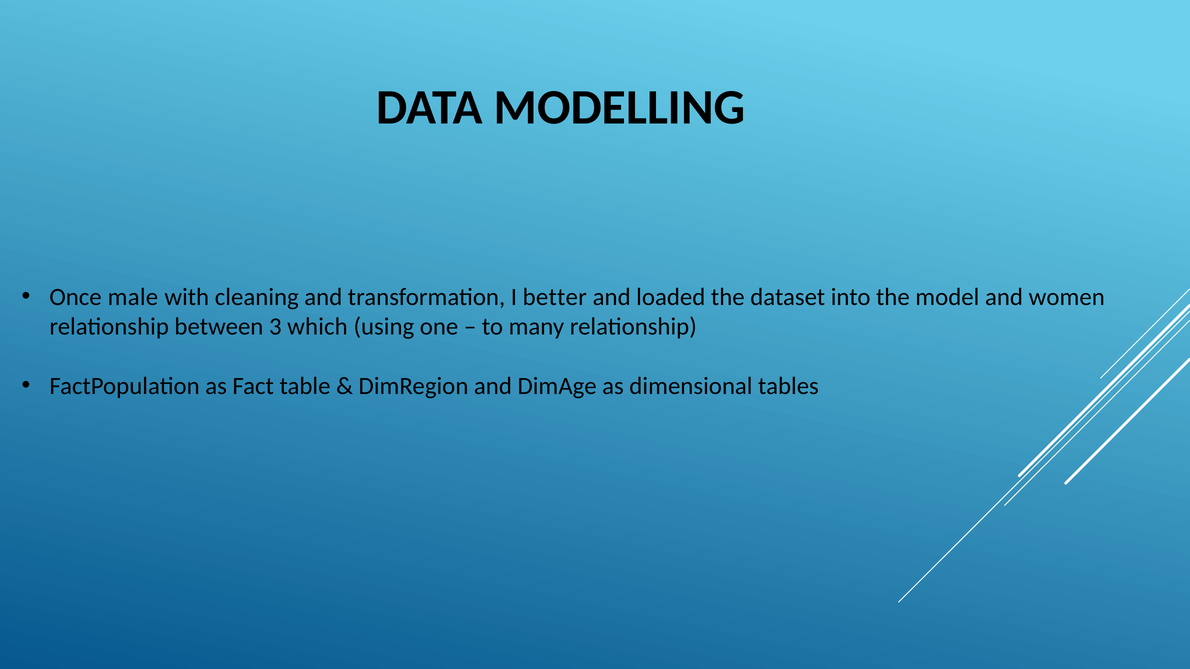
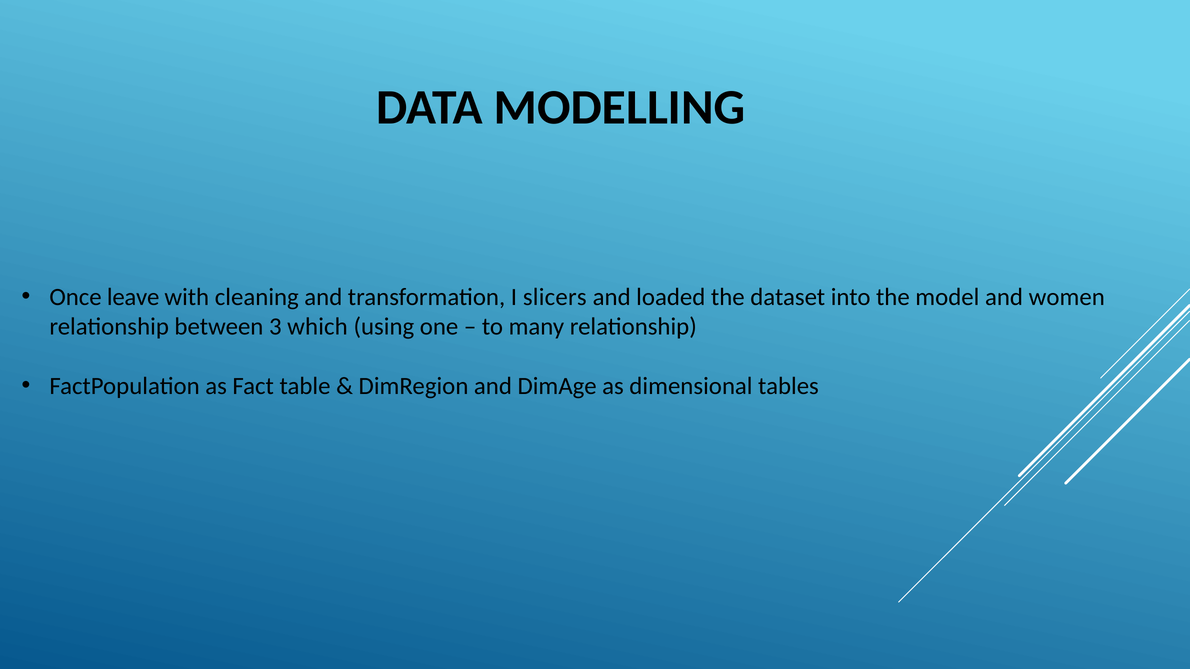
male: male -> leave
better: better -> slicers
